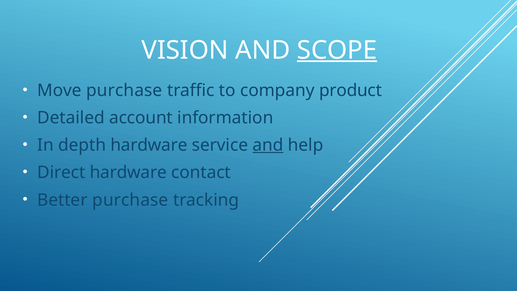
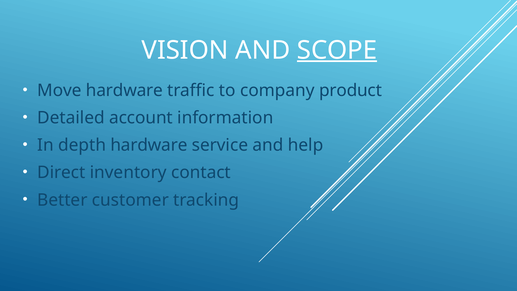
Move purchase: purchase -> hardware
and at (268, 145) underline: present -> none
Direct hardware: hardware -> inventory
Better purchase: purchase -> customer
